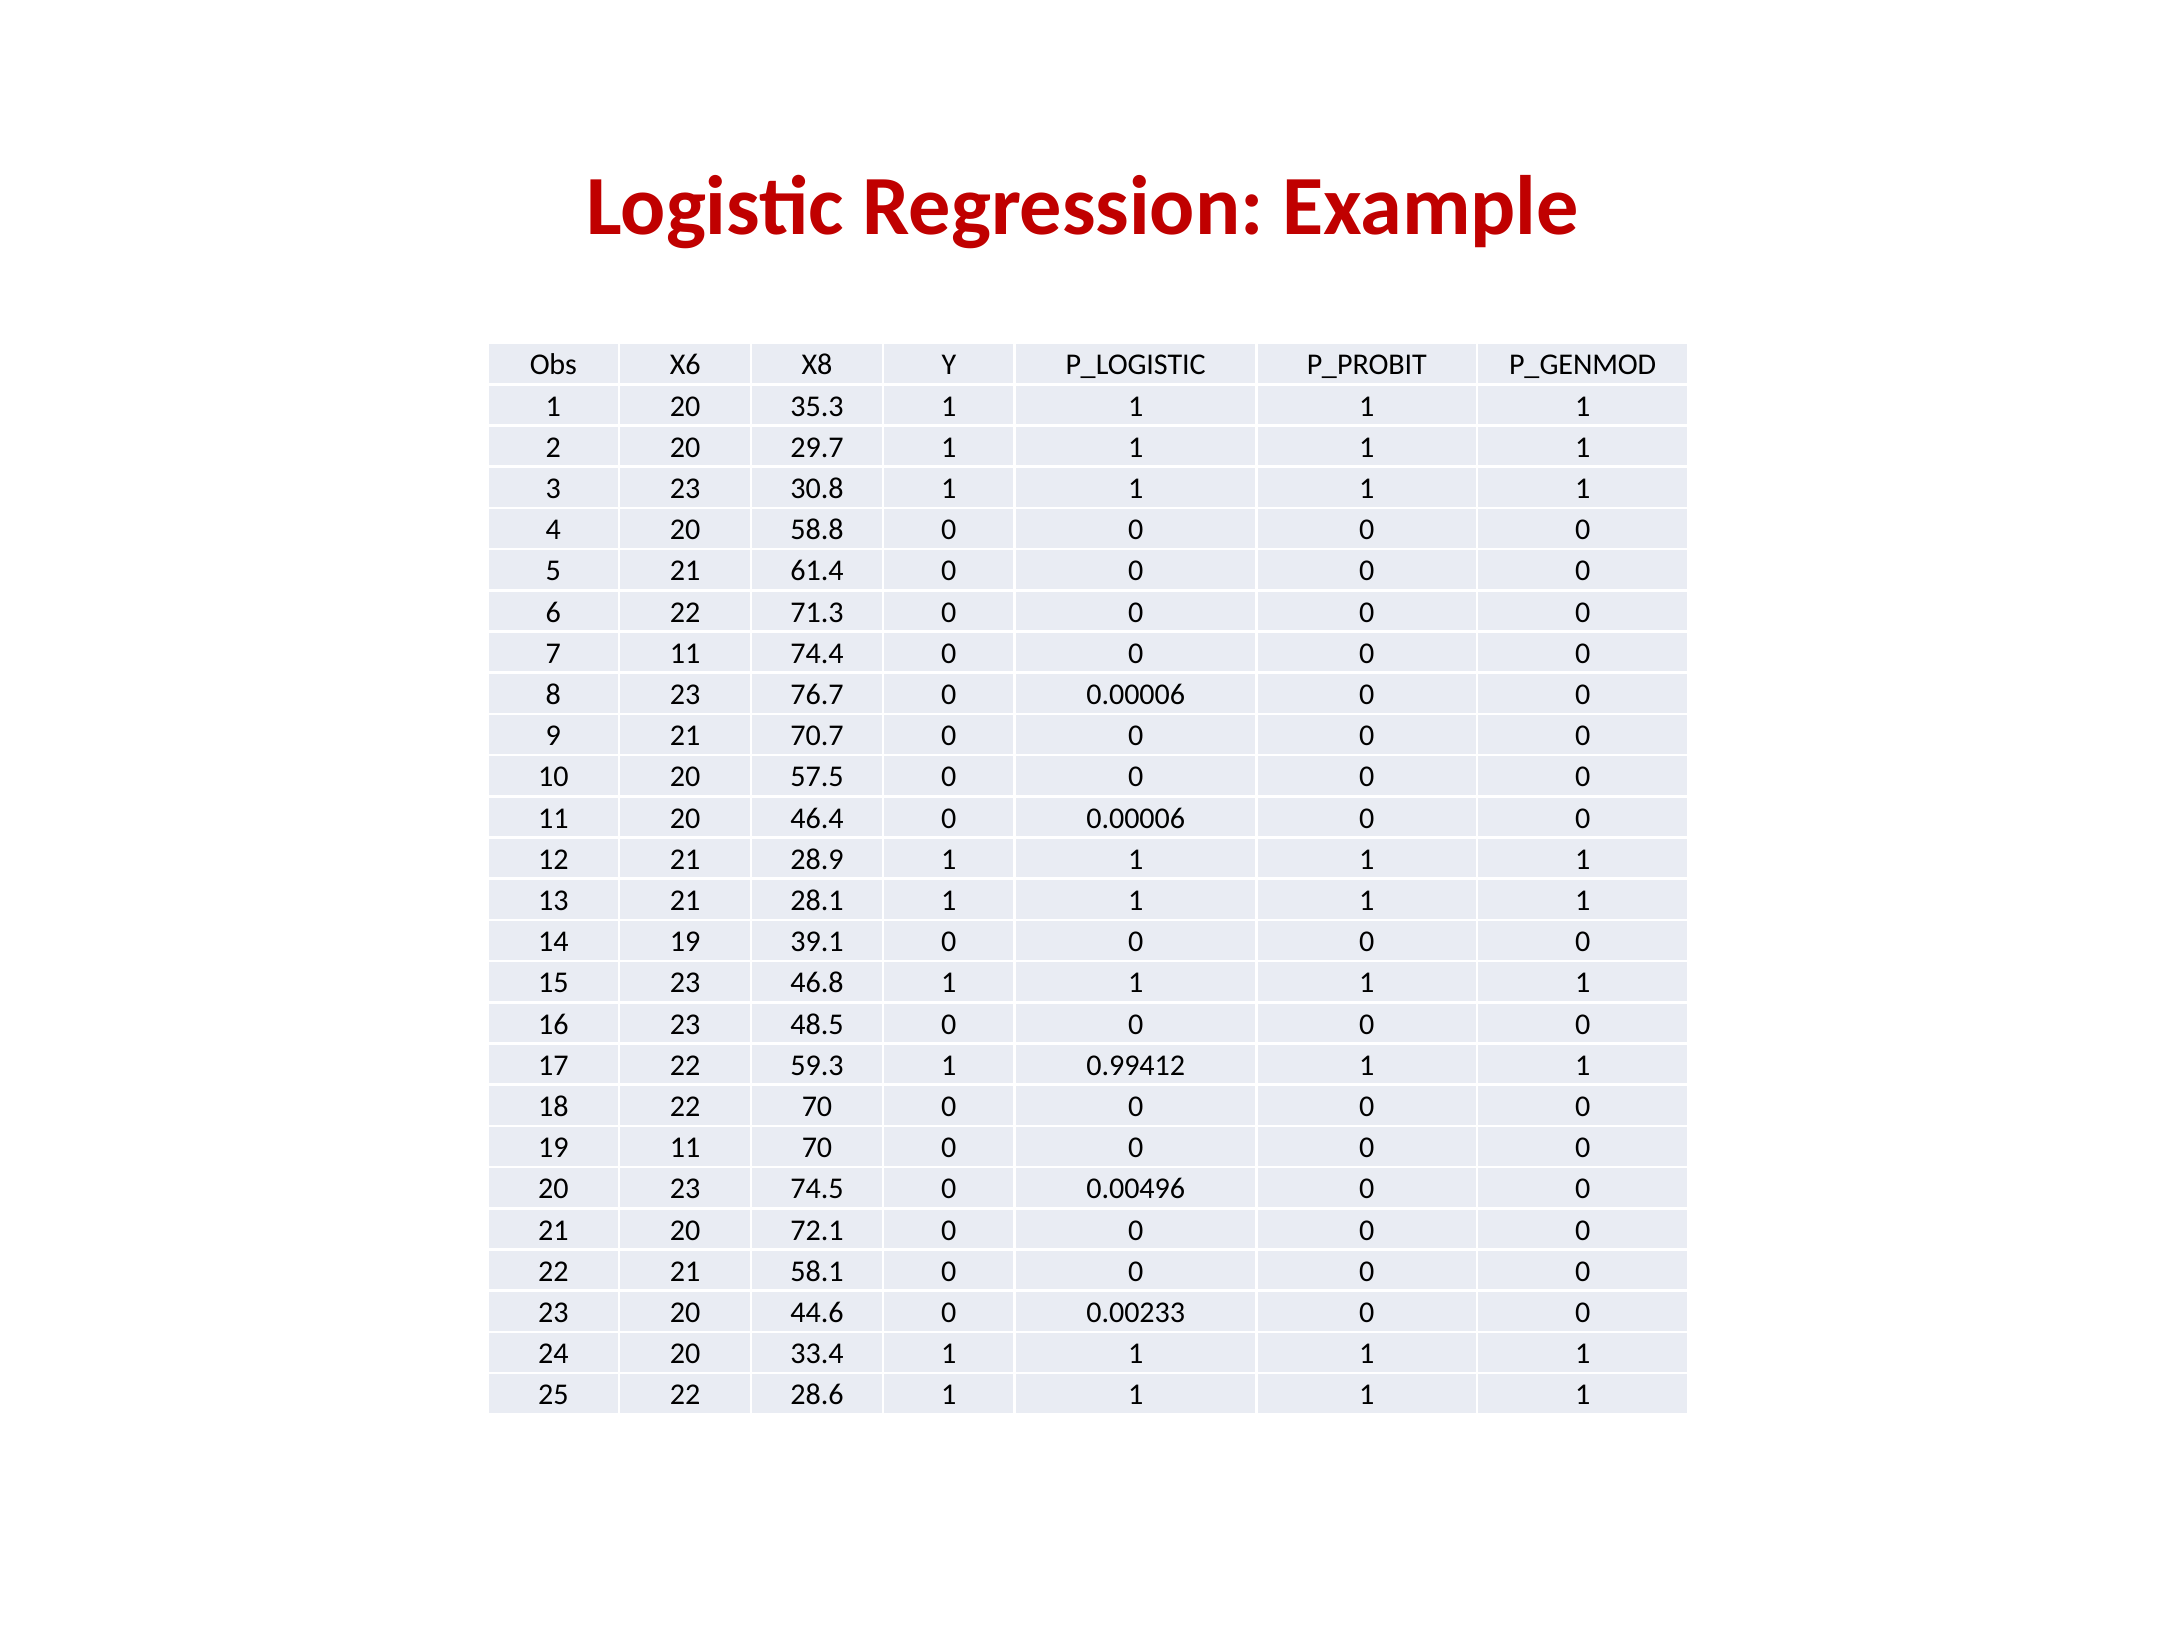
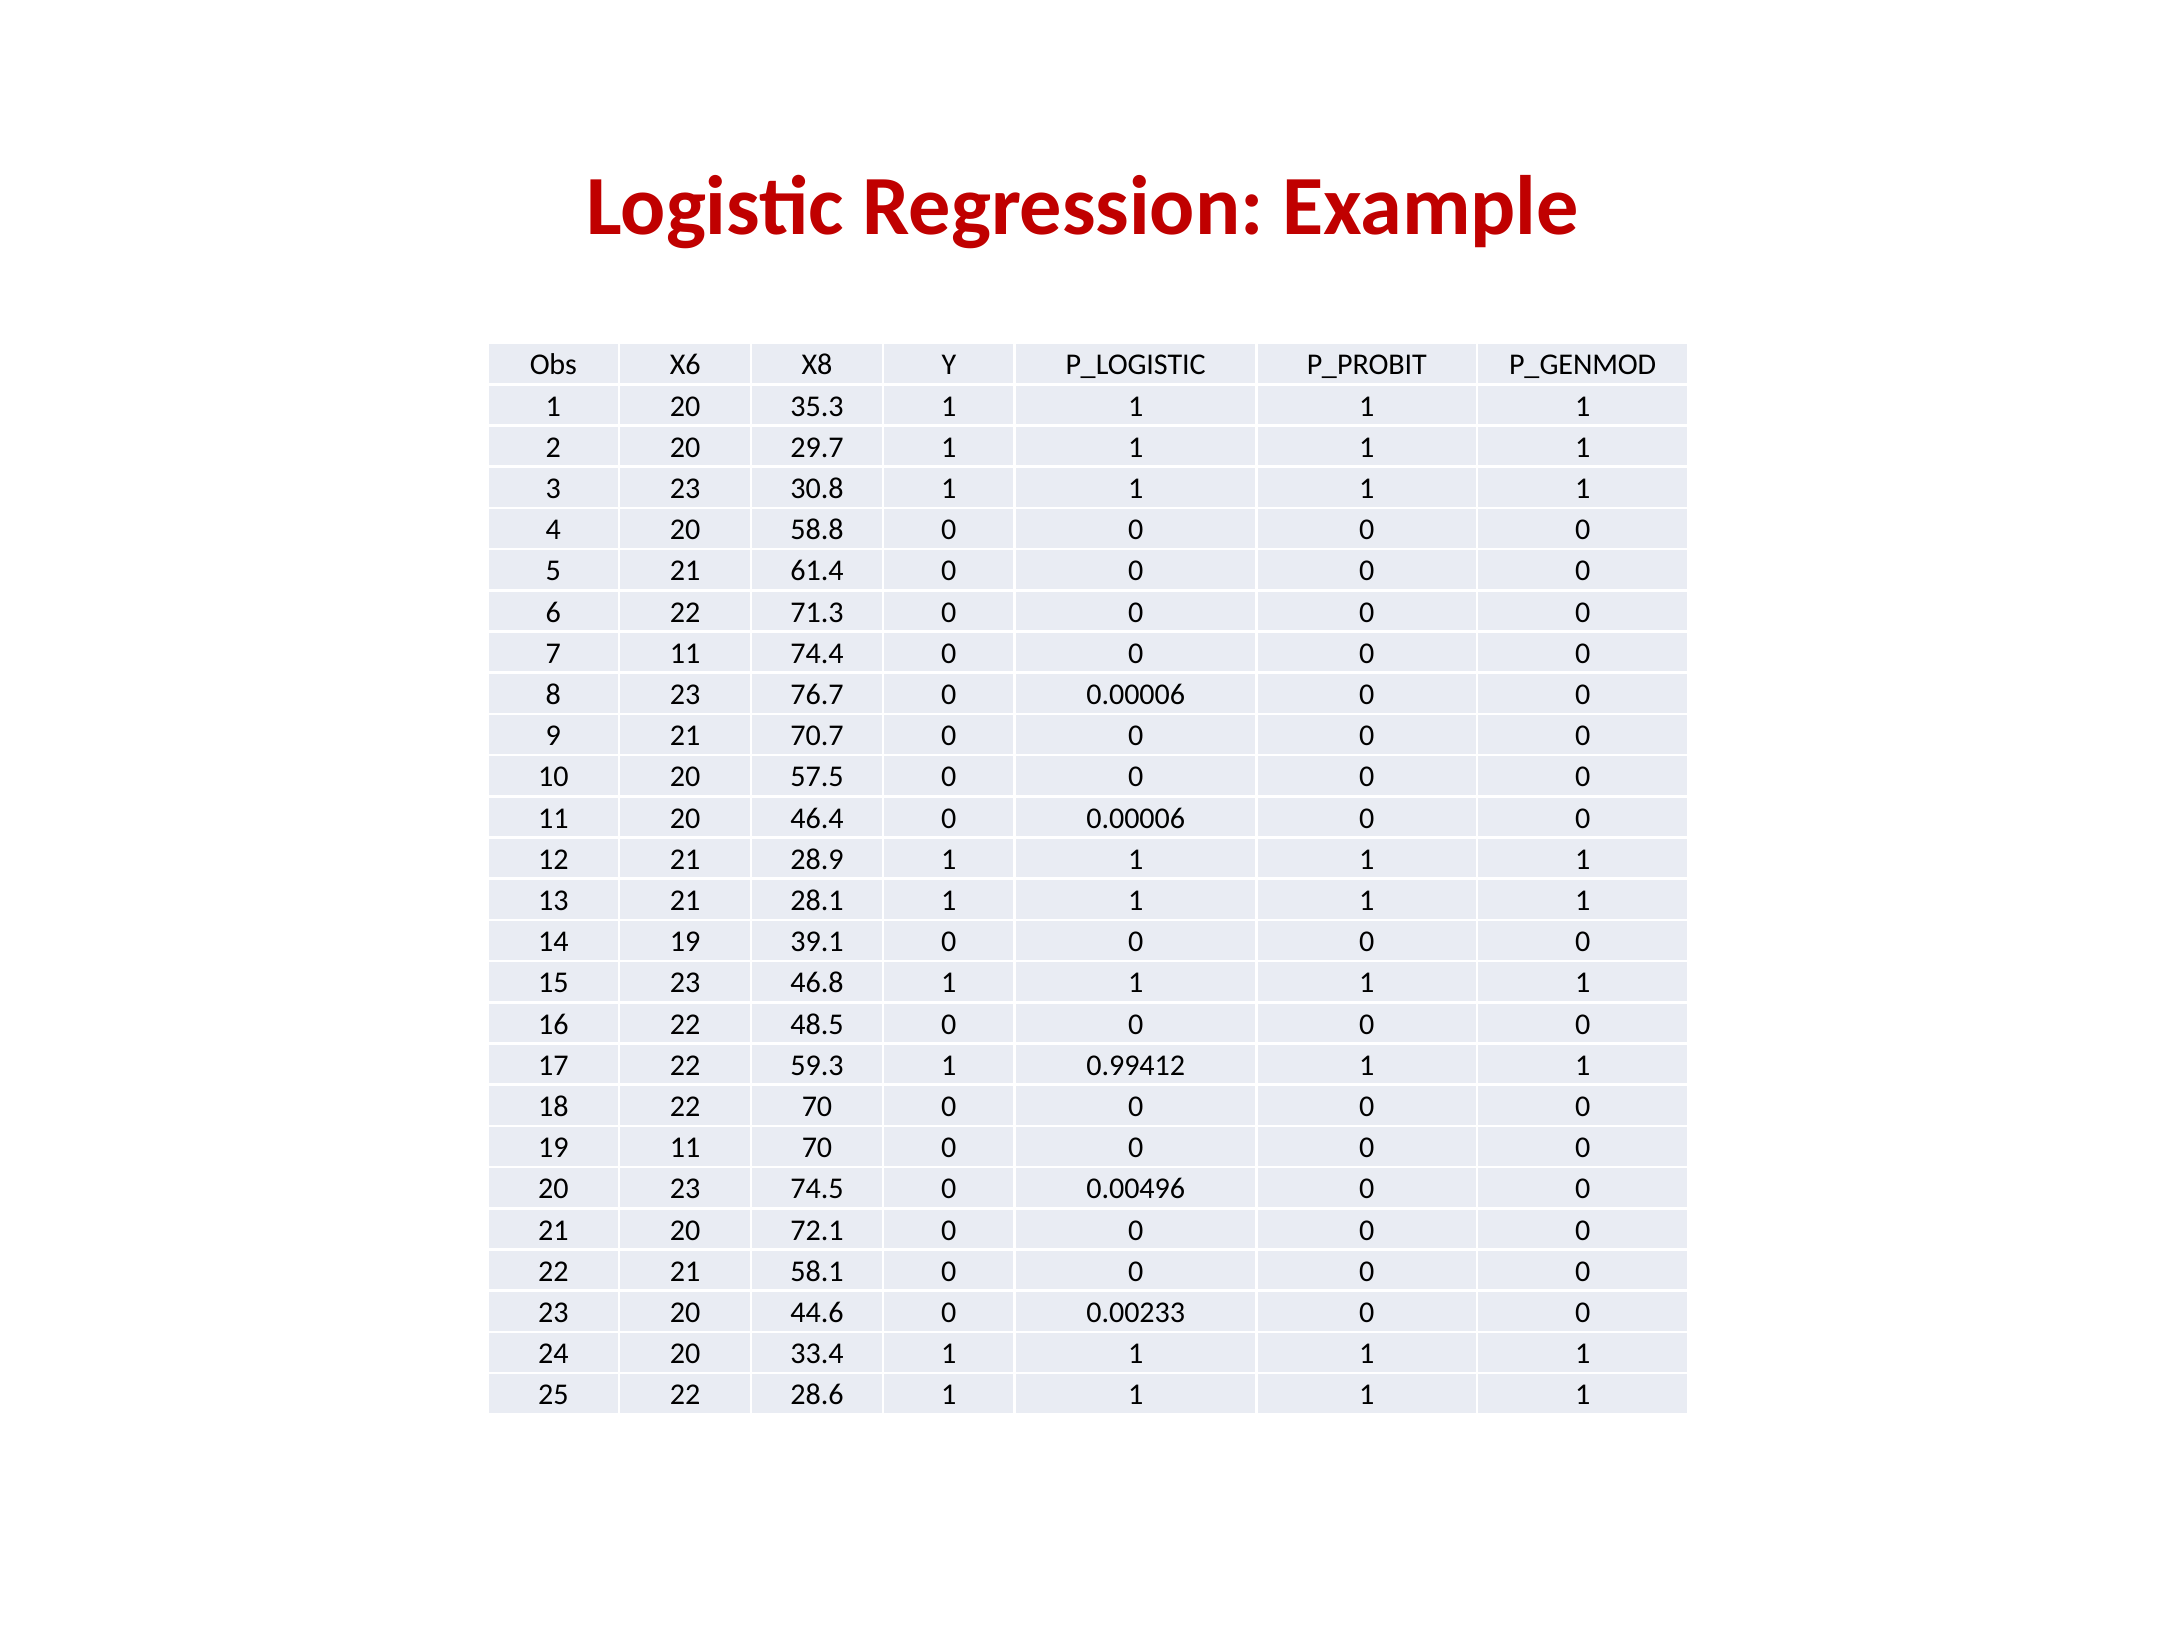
16 23: 23 -> 22
